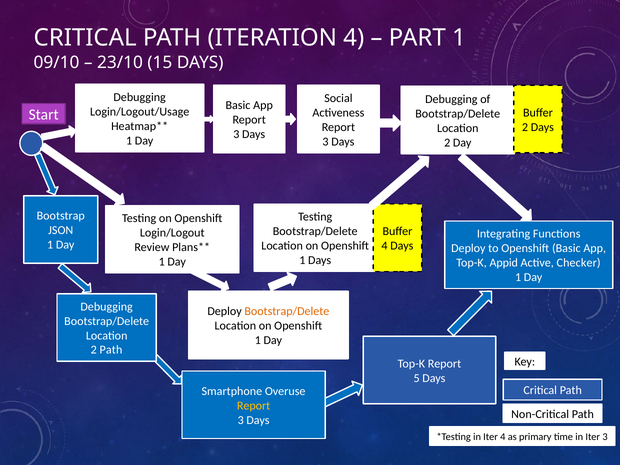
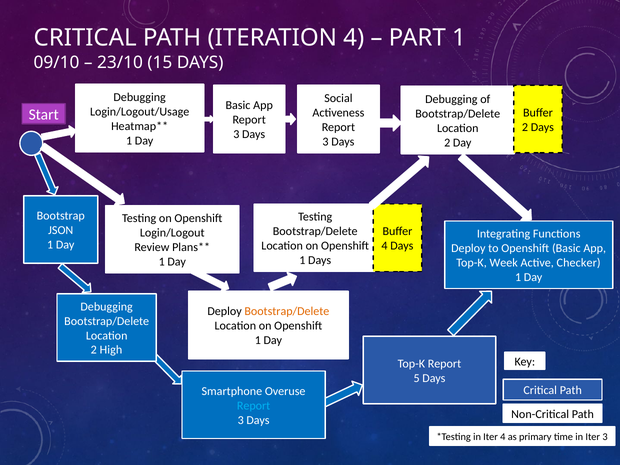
Appid: Appid -> Week
2 Path: Path -> High
Report at (254, 406) colour: yellow -> light blue
